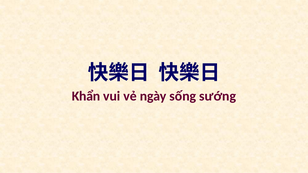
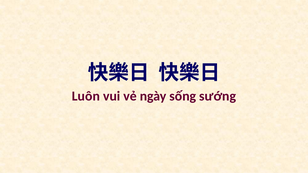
Khẩn: Khẩn -> Luôn
